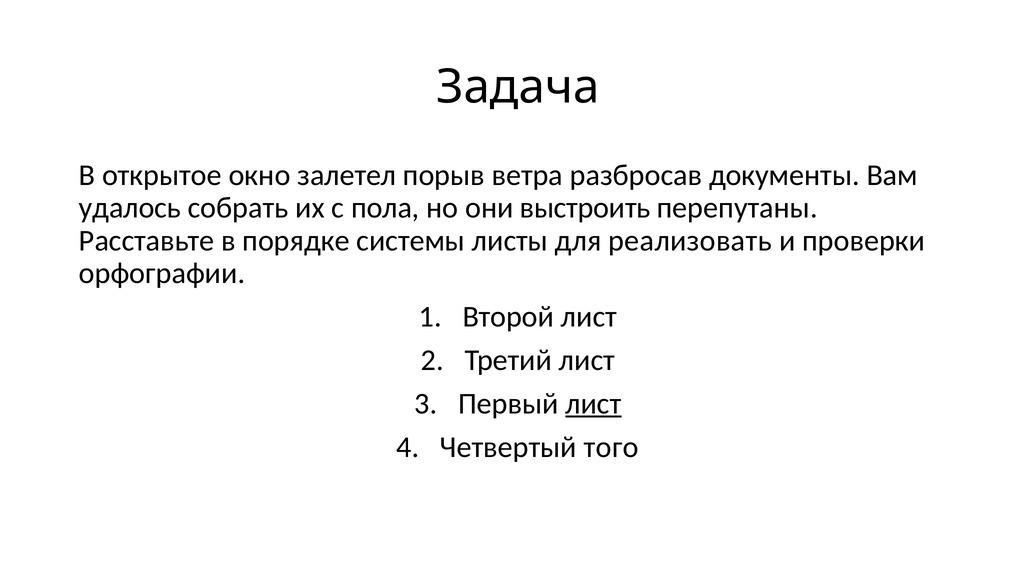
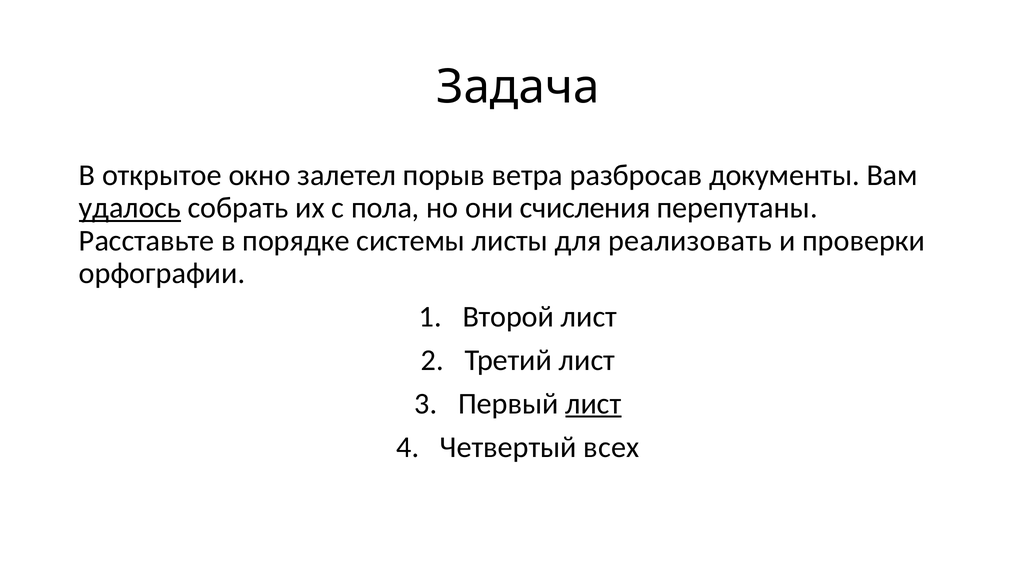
удалось underline: none -> present
выстроить: выстроить -> счисления
того: того -> всех
